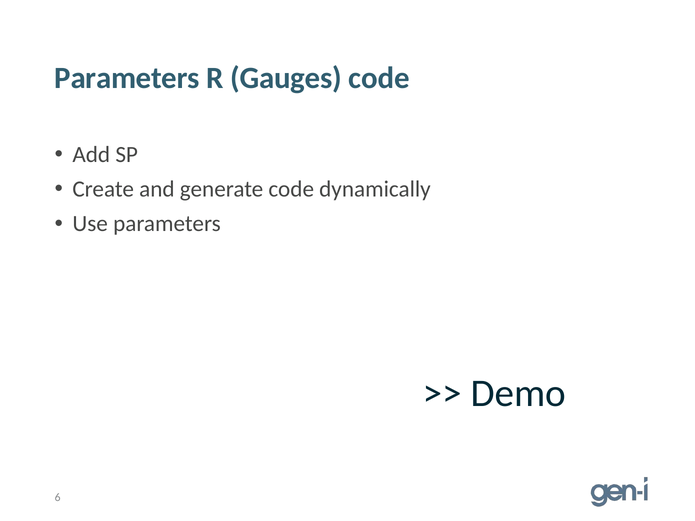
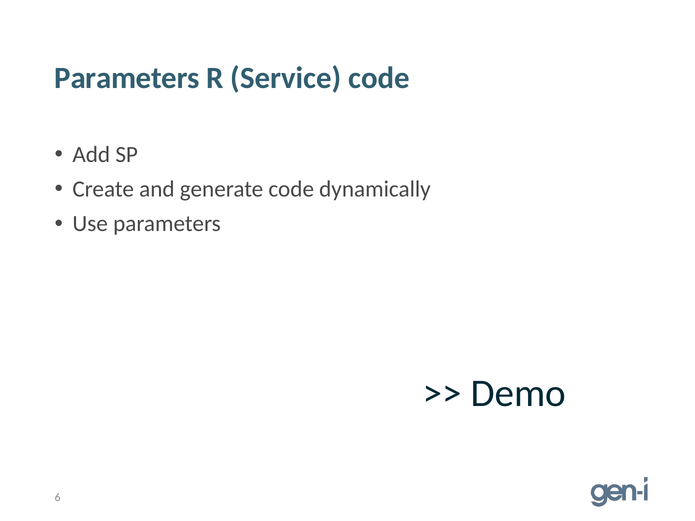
Gauges: Gauges -> Service
